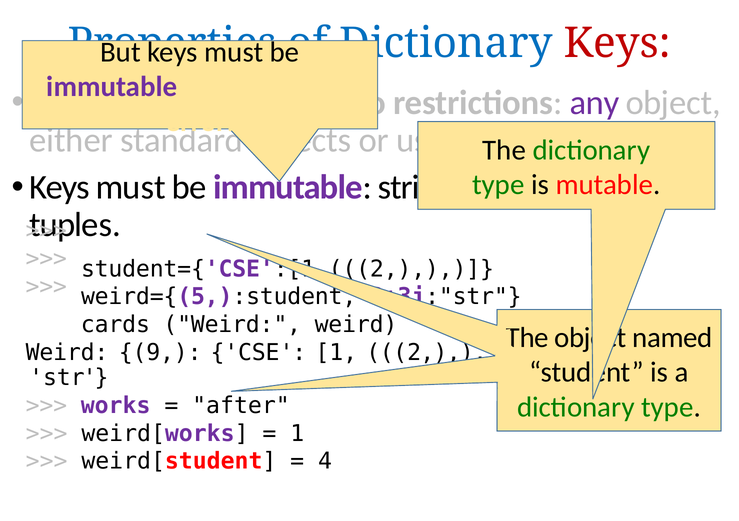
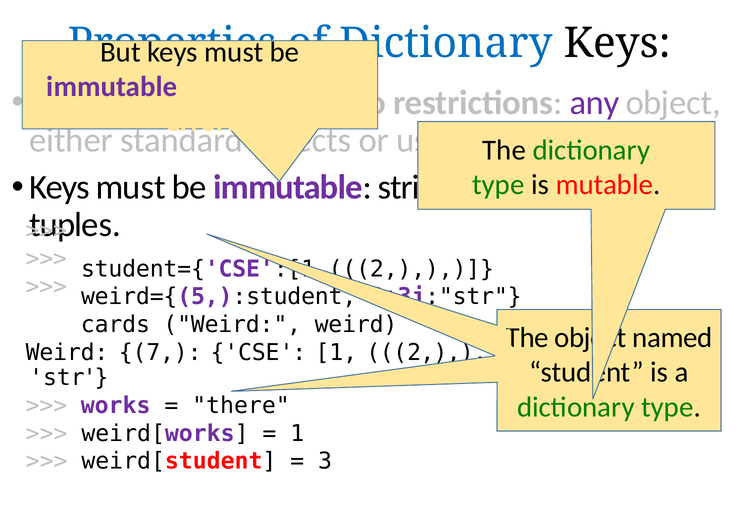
Keys at (617, 43) colour: red -> black
9: 9 -> 7
after: after -> there
4: 4 -> 3
